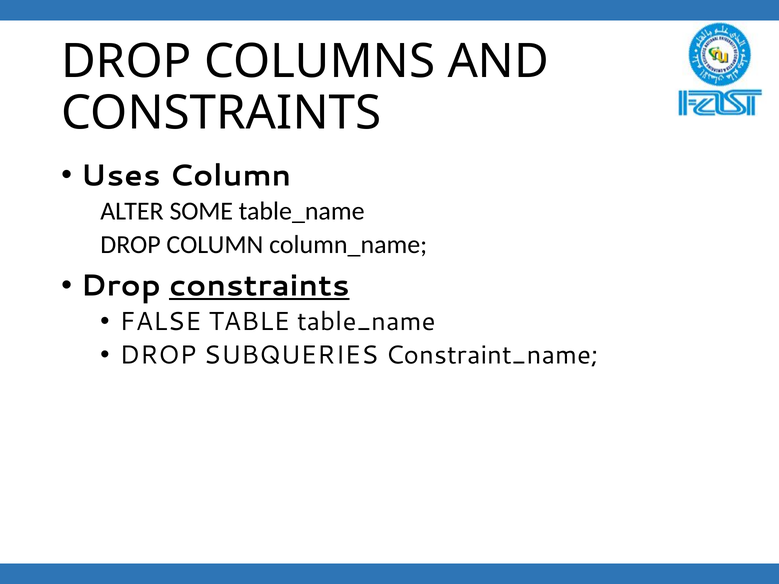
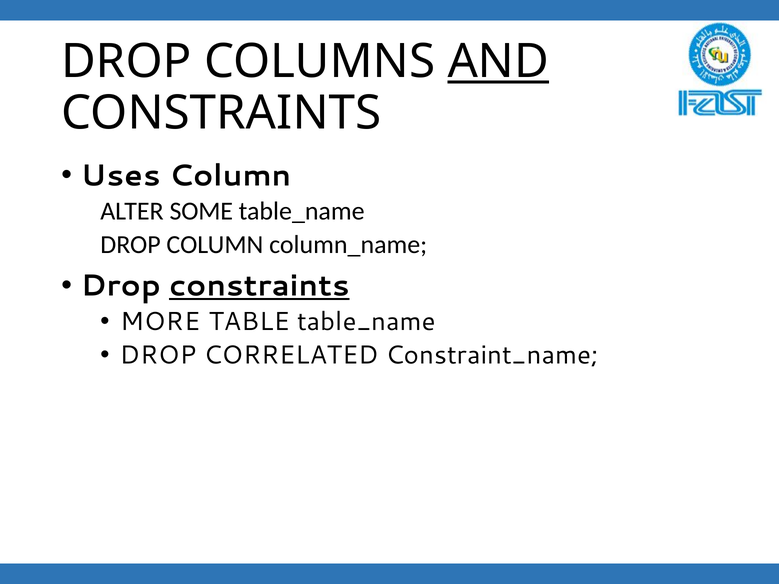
AND underline: none -> present
FALSE: FALSE -> MORE
SUBQUERIES: SUBQUERIES -> CORRELATED
